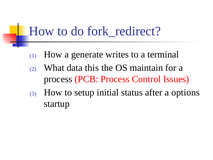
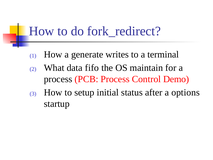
this: this -> fifo
Issues: Issues -> Demo
